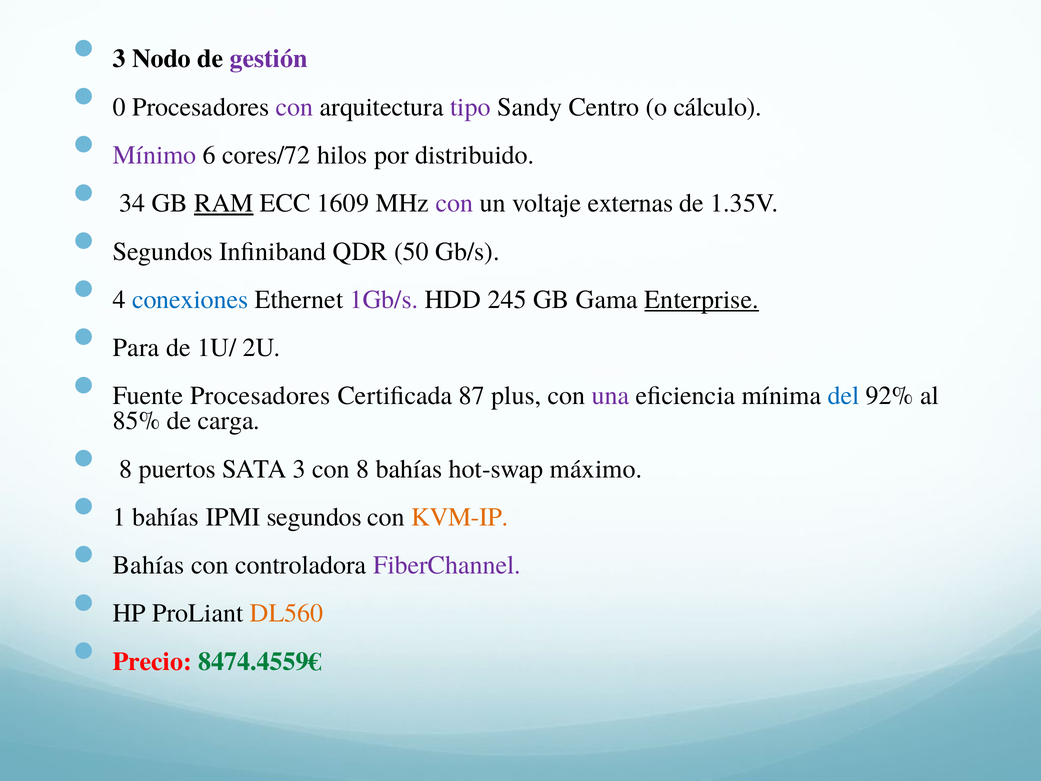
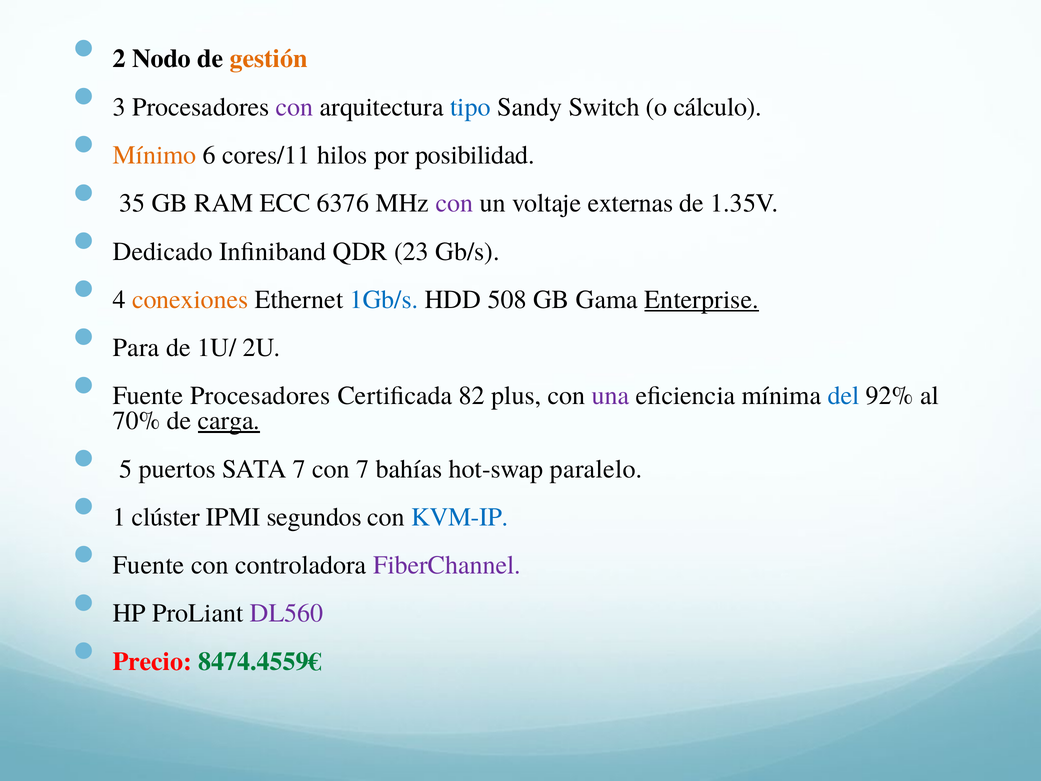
3 at (119, 59): 3 -> 2
gestión colour: purple -> orange
0: 0 -> 3
tipo colour: purple -> blue
Centro: Centro -> Switch
Mínimo colour: purple -> orange
cores/72: cores/72 -> cores/11
distribuido: distribuido -> posibilidad
34: 34 -> 35
RAM underline: present -> none
1609: 1609 -> 6376
Segundos at (163, 251): Segundos -> Dedicado
50: 50 -> 23
conexiones colour: blue -> orange
1Gb/s colour: purple -> blue
245: 245 -> 508
87: 87 -> 82
85%: 85% -> 70%
carga underline: none -> present
8 at (126, 469): 8 -> 5
SATA 3: 3 -> 7
con 8: 8 -> 7
máximo: máximo -> paralelo
1 bahías: bahías -> clúster
KVM-IP colour: orange -> blue
Bahías at (149, 565): Bahías -> Fuente
DL560 colour: orange -> purple
